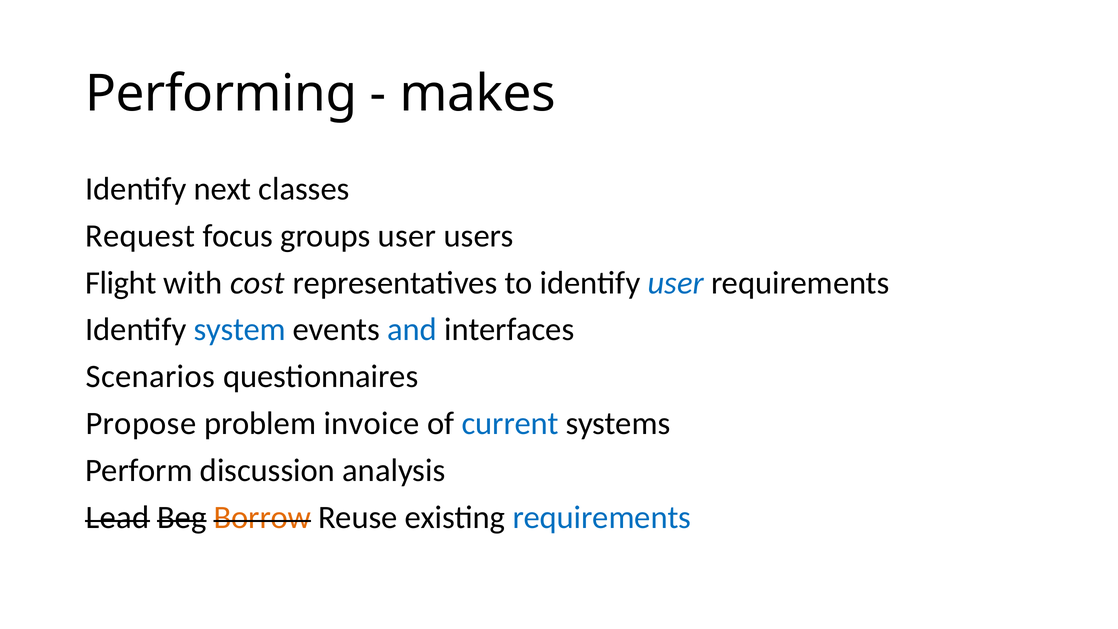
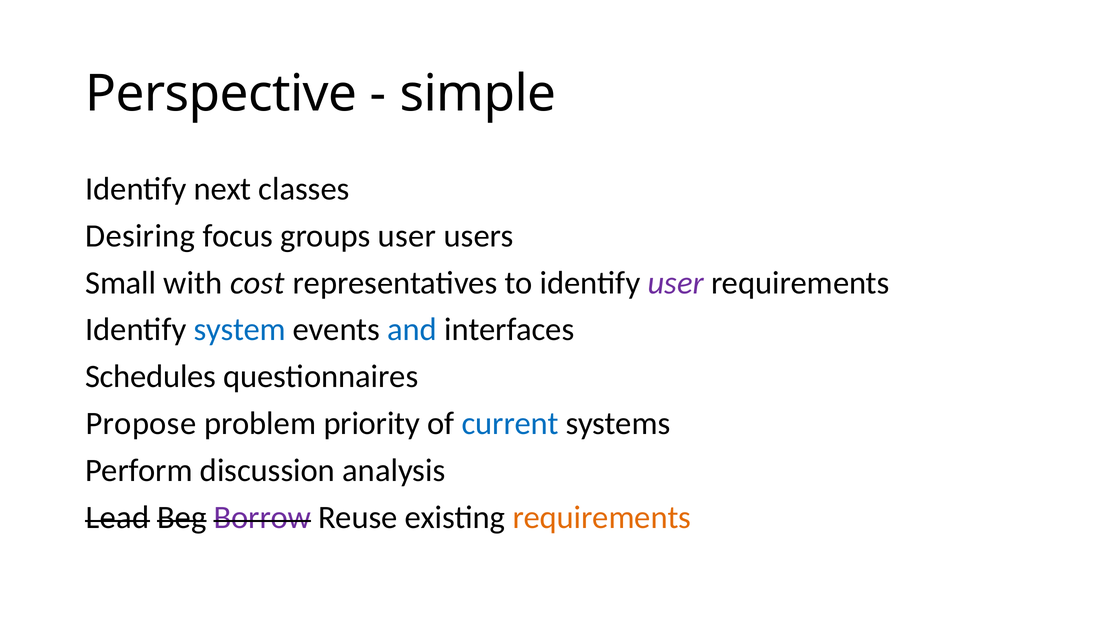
Performing: Performing -> Perspective
makes: makes -> simple
Request: Request -> Desiring
Flight: Flight -> Small
user at (676, 283) colour: blue -> purple
Scenarios: Scenarios -> Schedules
invoice: invoice -> priority
Borrow colour: orange -> purple
requirements at (602, 517) colour: blue -> orange
